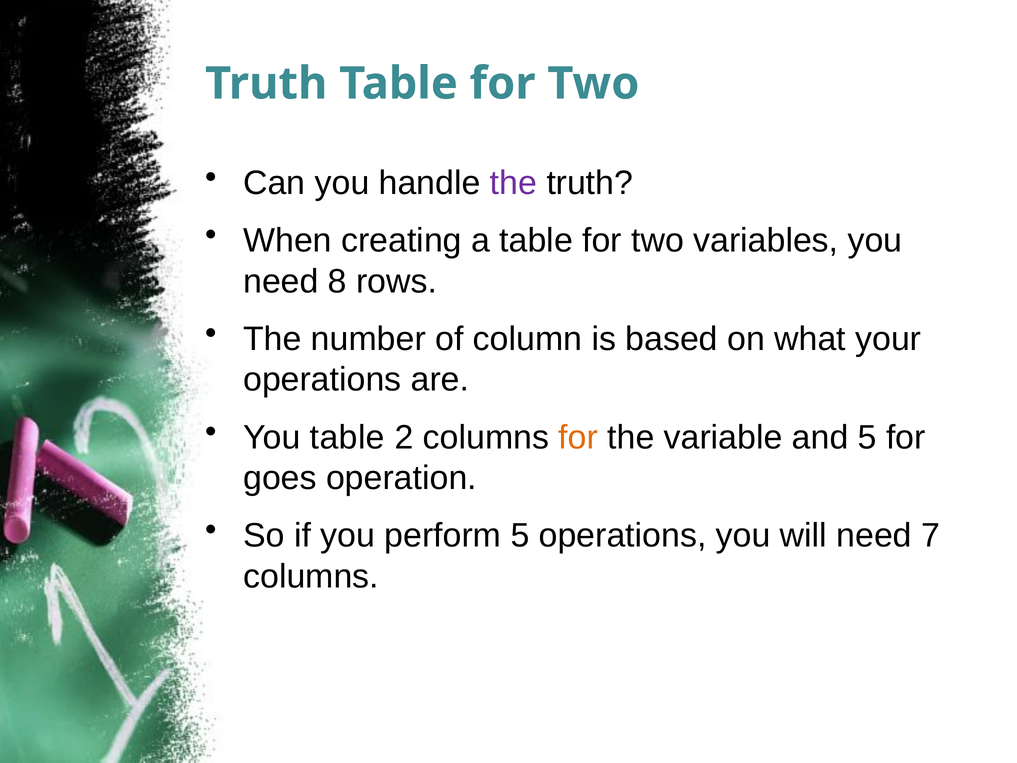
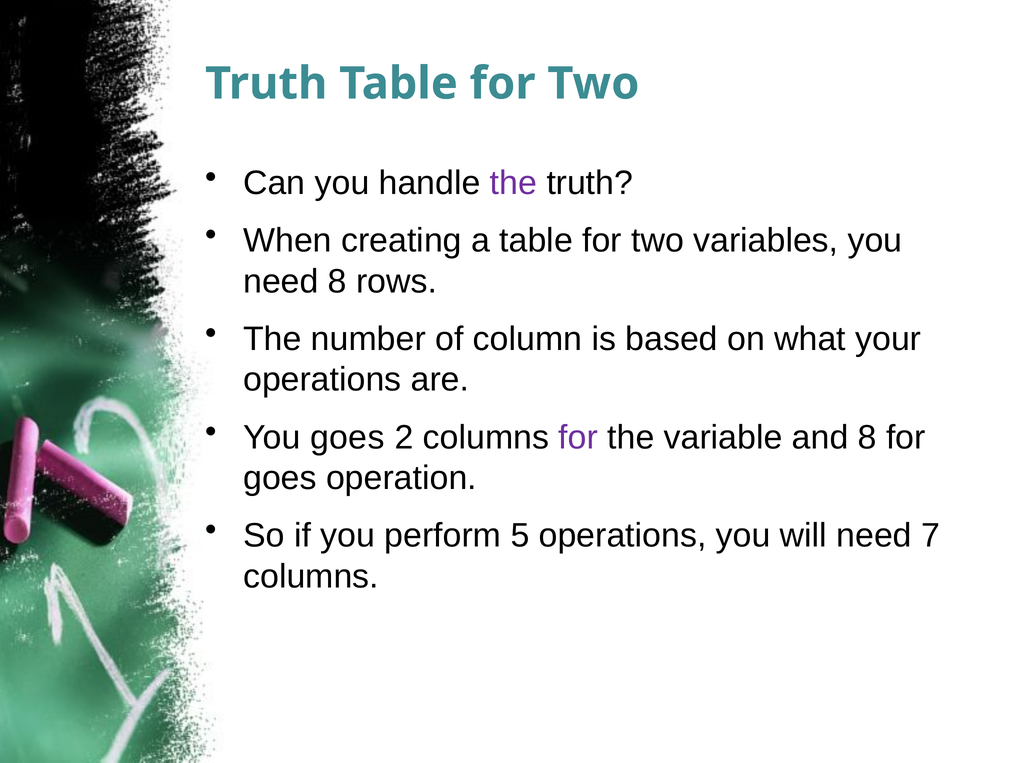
You table: table -> goes
for at (578, 437) colour: orange -> purple
and 5: 5 -> 8
